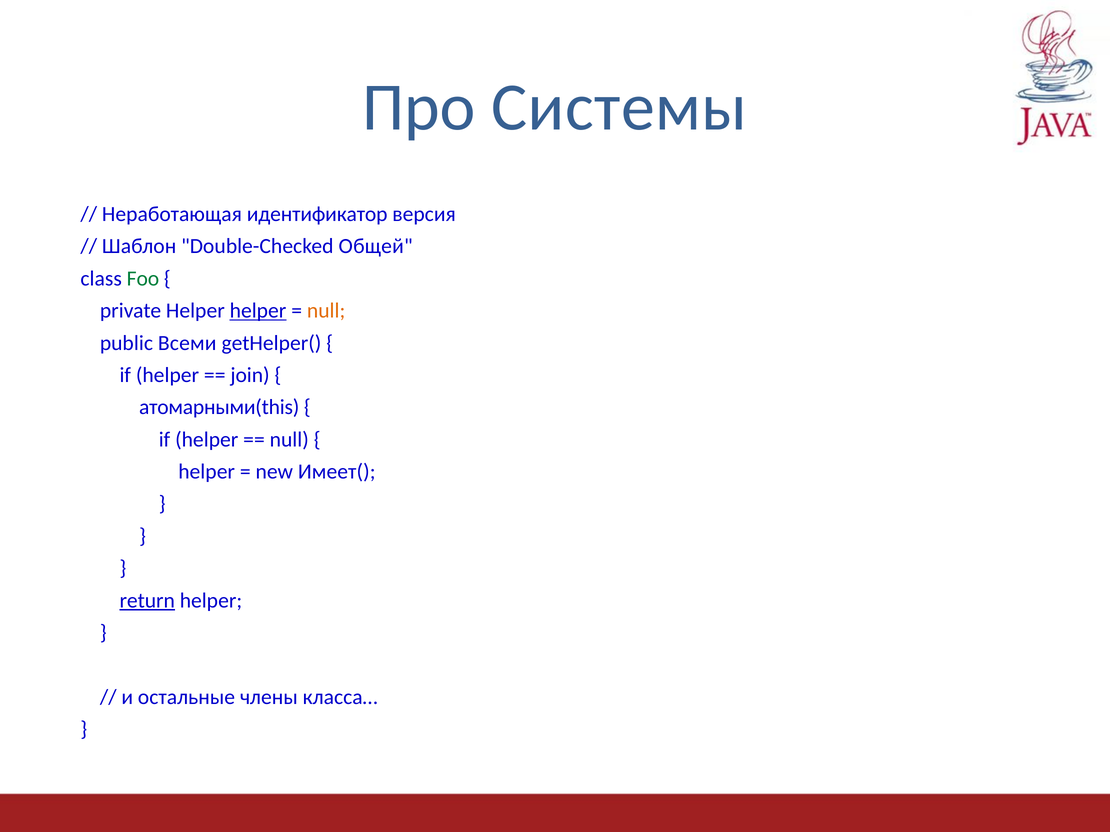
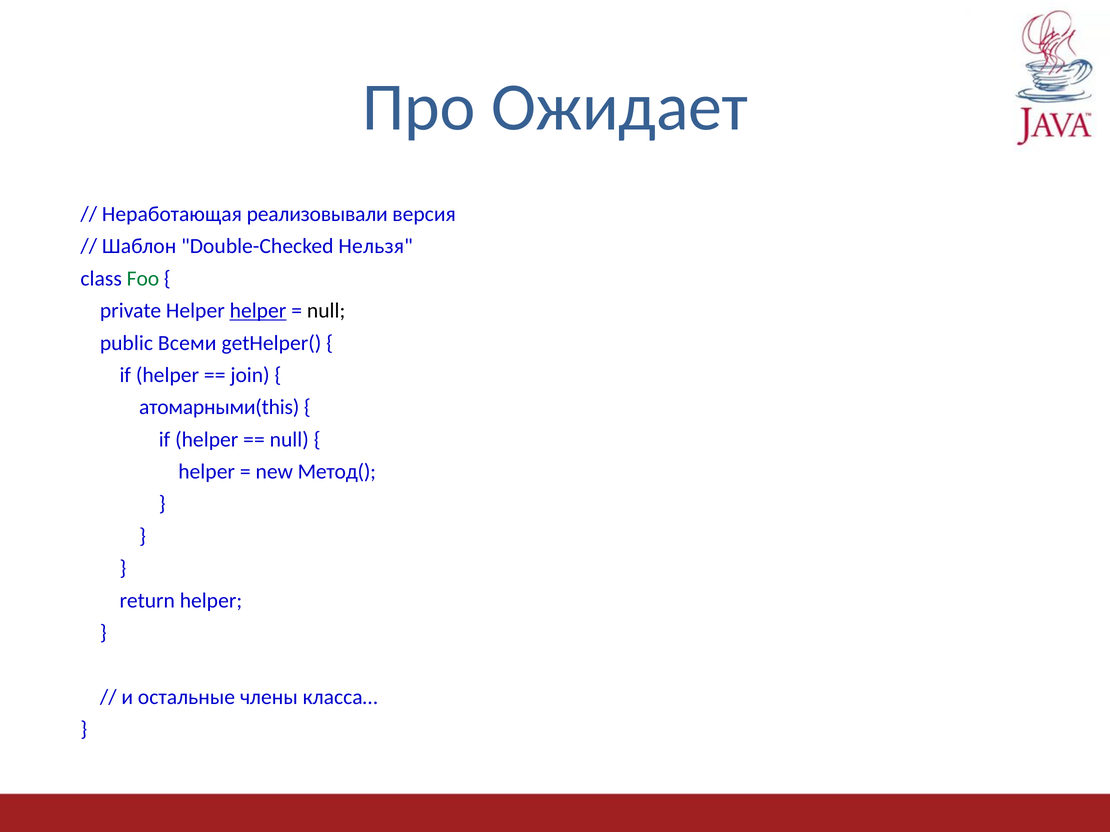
Системы: Системы -> Ожидает
идентификатор: идентификатор -> реализовывали
Общей: Общей -> Нельзя
null at (326, 311) colour: orange -> black
Имеет(: Имеет( -> Метод(
return underline: present -> none
